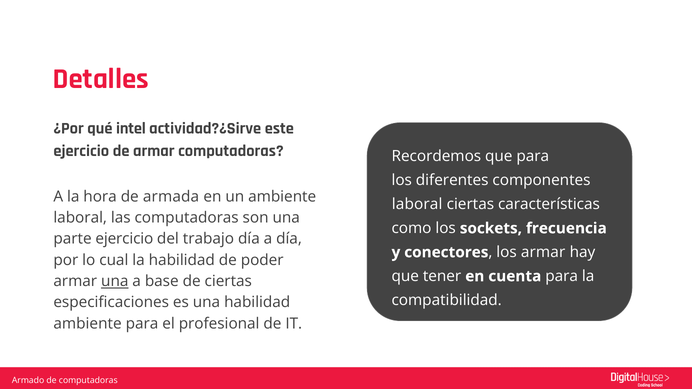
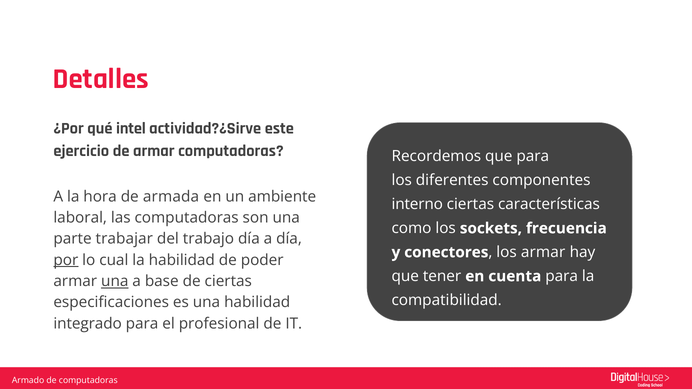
laboral at (417, 204): laboral -> interno
parte ejercicio: ejercicio -> trabajar
por underline: none -> present
ambiente at (88, 324): ambiente -> integrado
